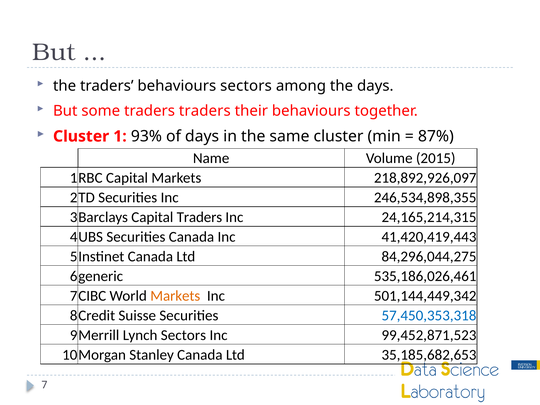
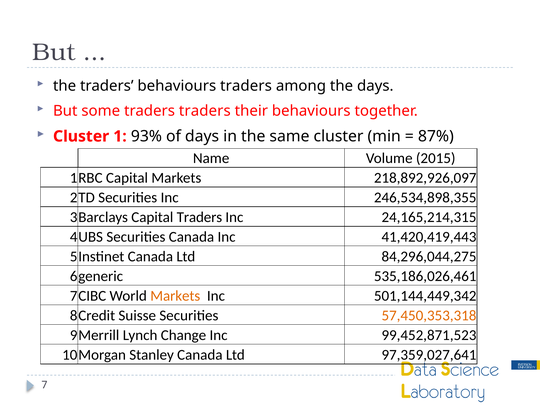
behaviours sectors: sectors -> traders
57,450,353,318 colour: blue -> orange
Lynch Sectors: Sectors -> Change
35,185,682,653: 35,185,682,653 -> 97,359,027,641
